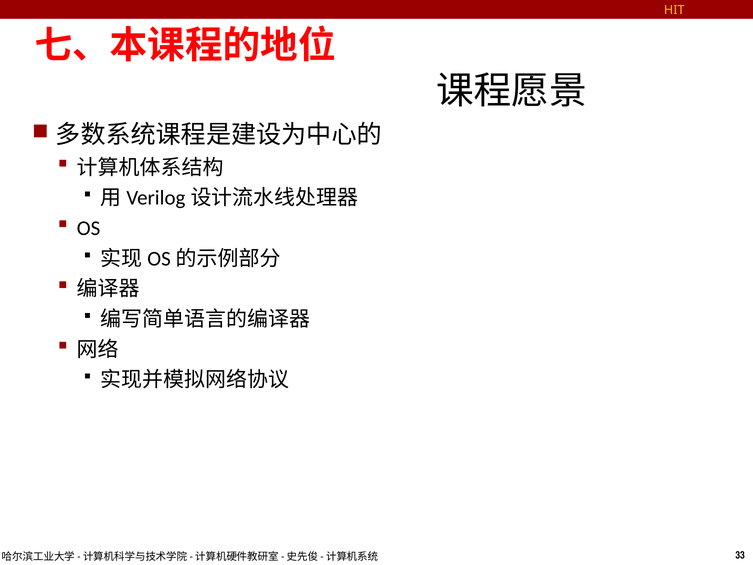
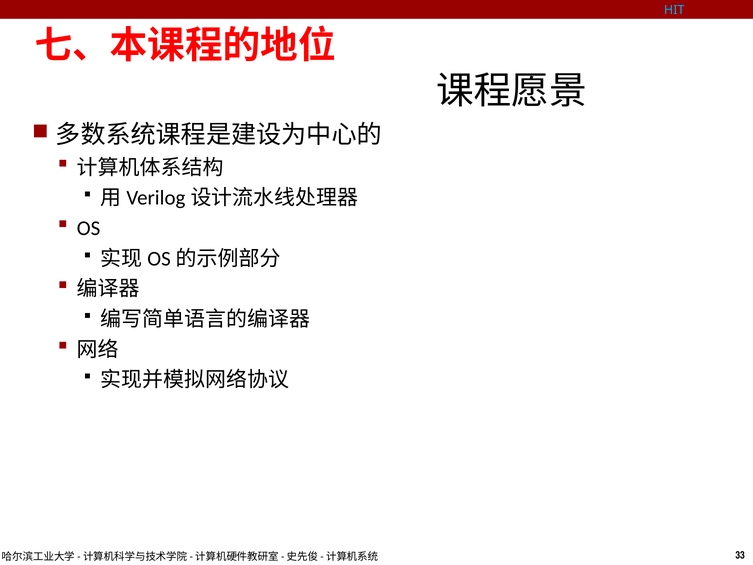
HIT colour: yellow -> light blue
